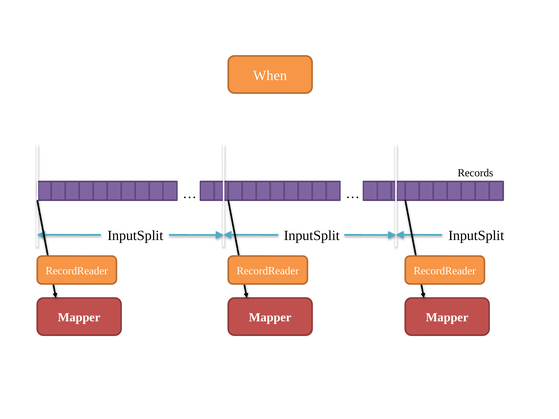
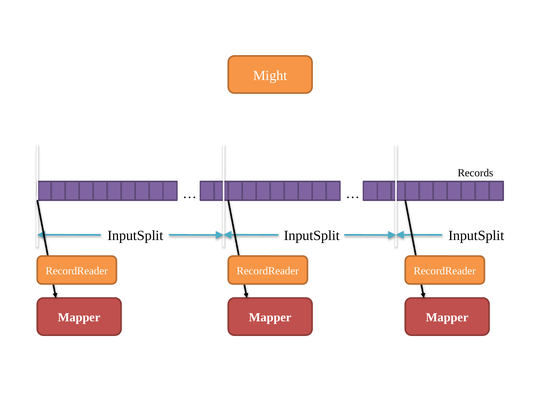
When: When -> Might
